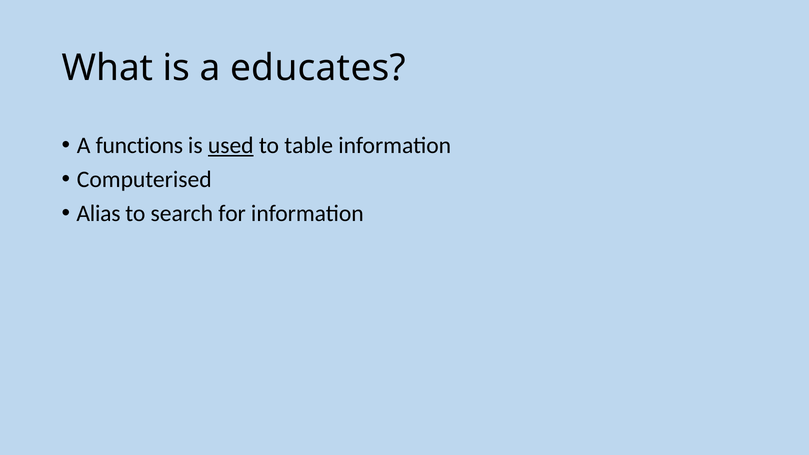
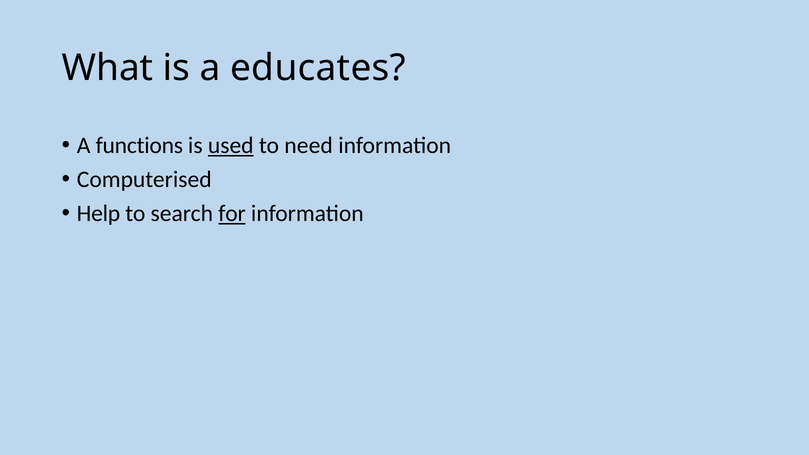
table: table -> need
Alias: Alias -> Help
for underline: none -> present
